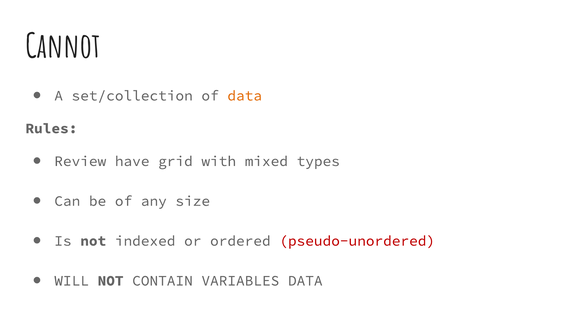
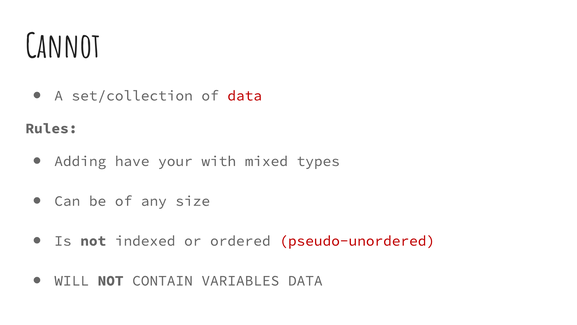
data at (245, 96) colour: orange -> red
Review: Review -> Adding
grid: grid -> your
